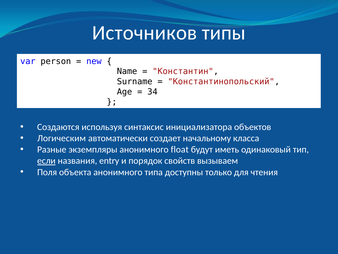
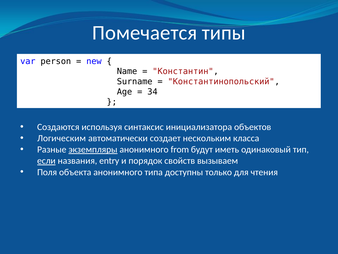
Источников: Источников -> Помечается
начальному: начальному -> нескольким
экземпляры underline: none -> present
float: float -> from
